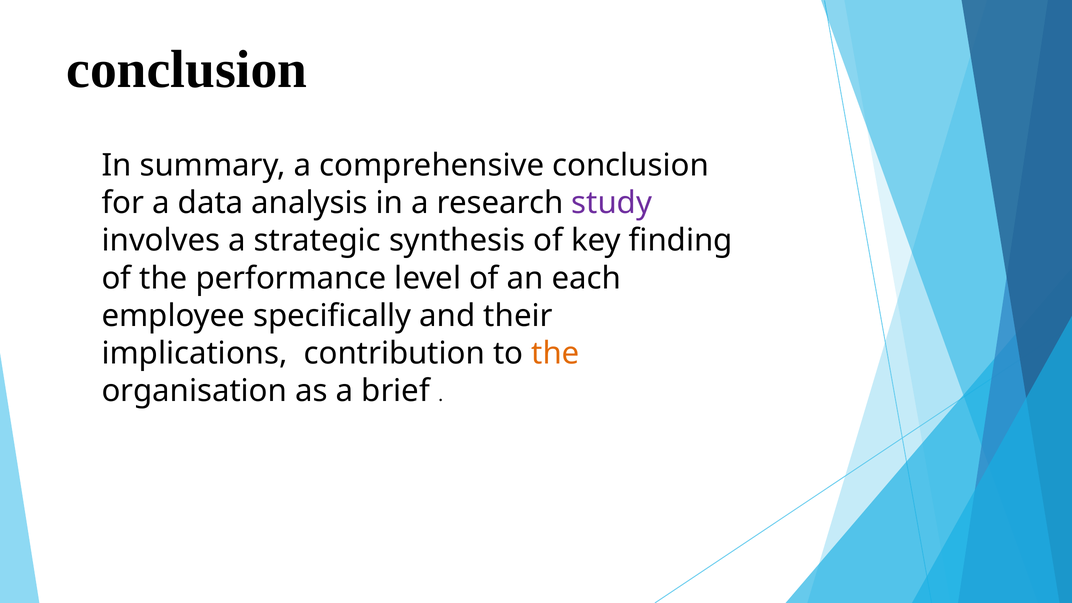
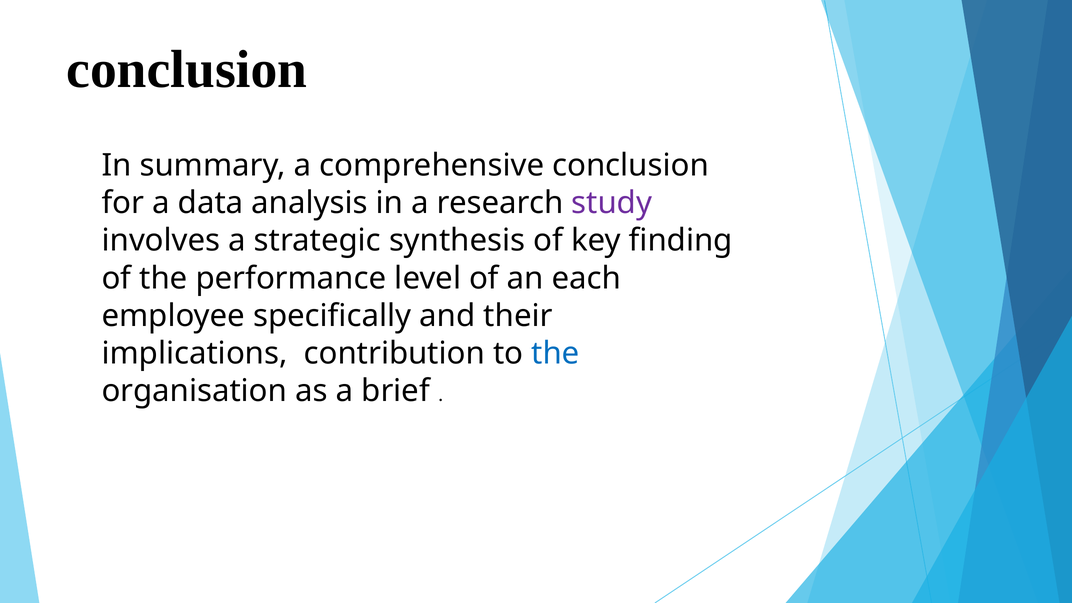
the at (555, 353) colour: orange -> blue
